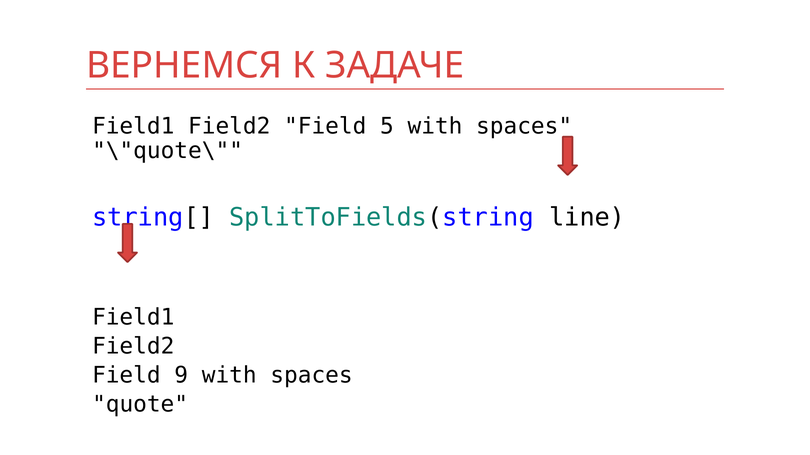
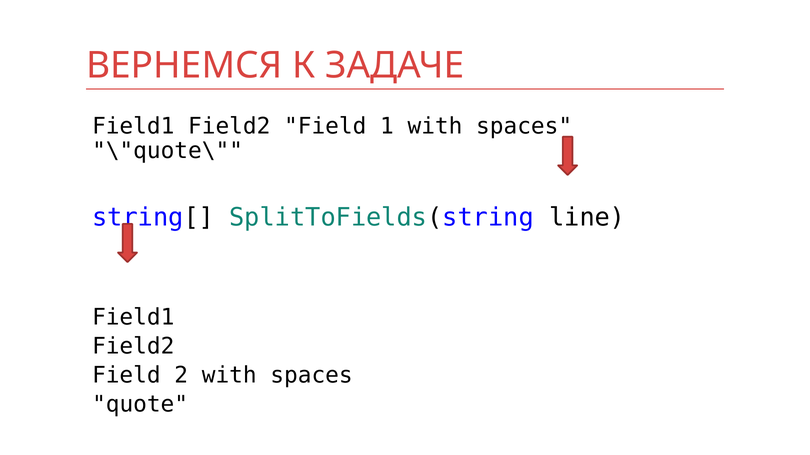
5: 5 -> 1
9: 9 -> 2
